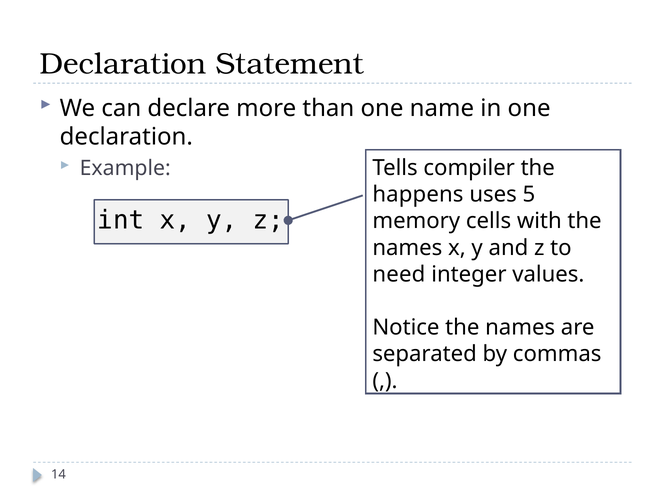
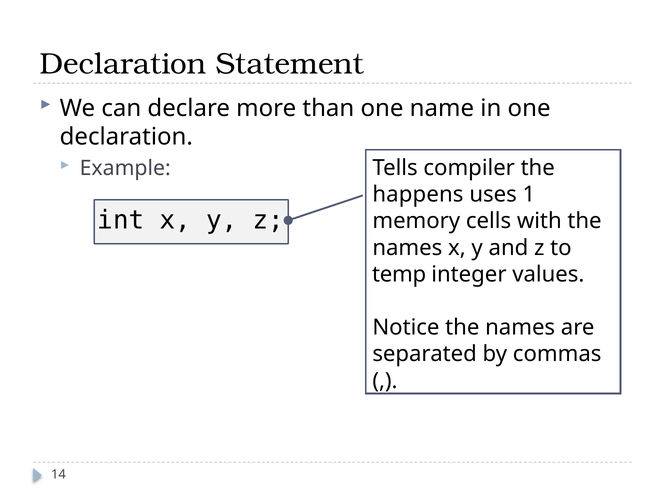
5: 5 -> 1
need: need -> temp
